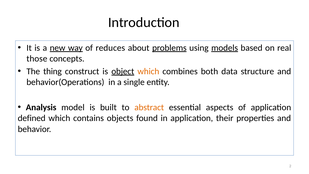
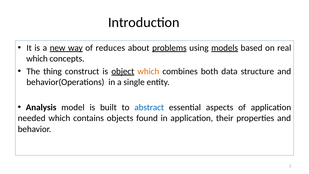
those at (37, 59): those -> which
abstract colour: orange -> blue
defined: defined -> needed
